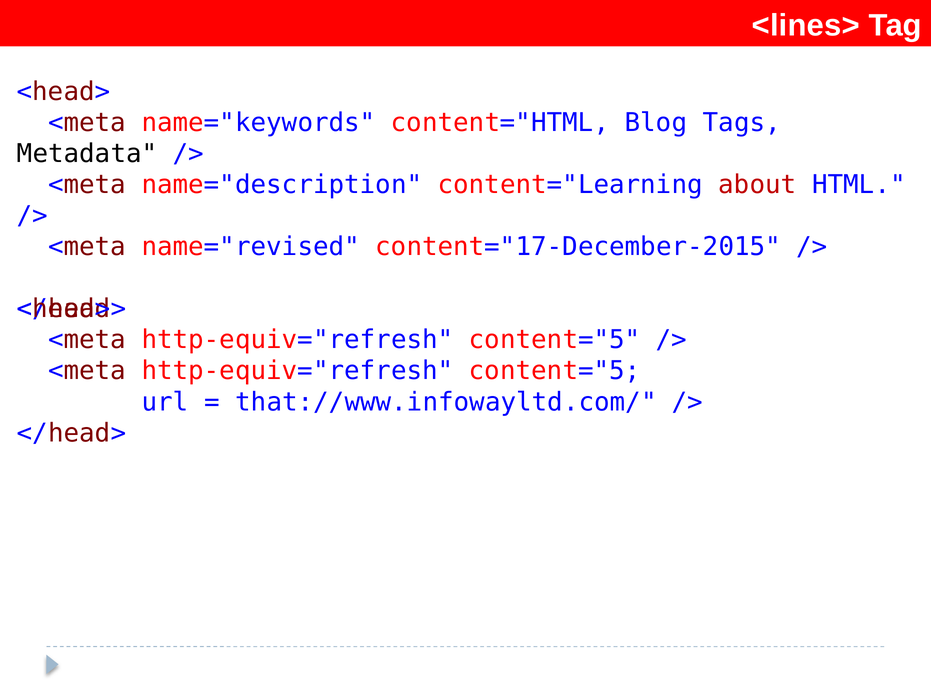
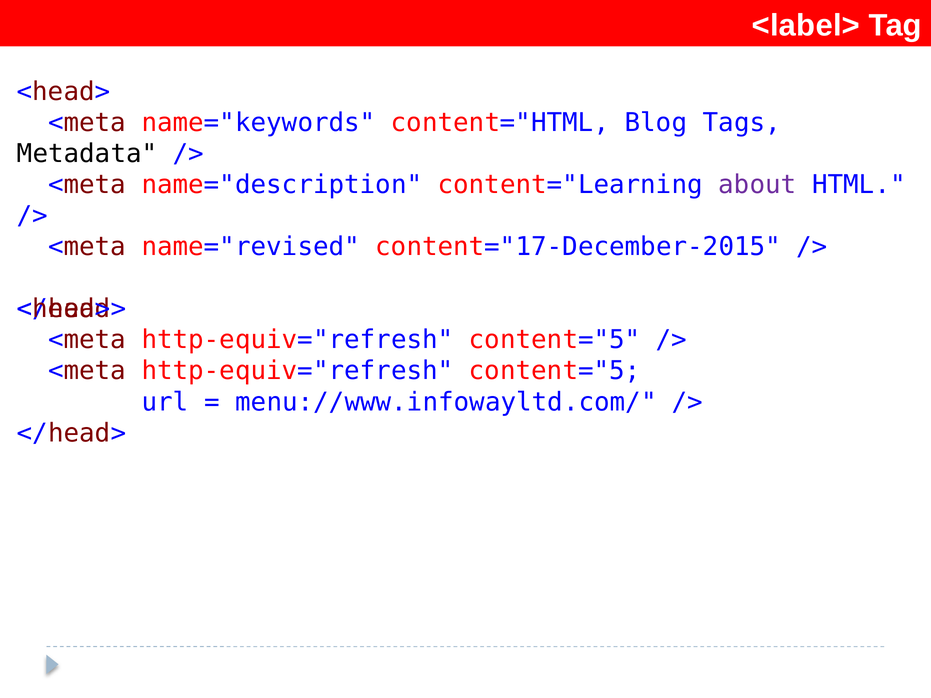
<lines>: <lines> -> <label>
about colour: red -> purple
that://www.infowayltd.com/: that://www.infowayltd.com/ -> menu://www.infowayltd.com/
